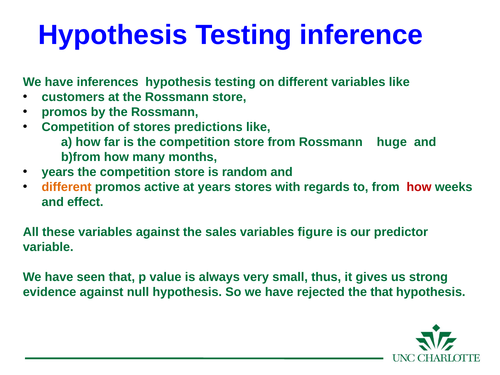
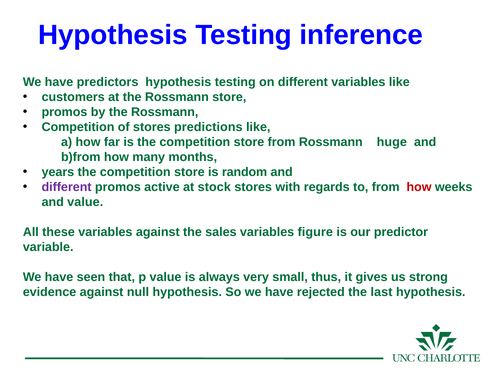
inferences: inferences -> predictors
different at (67, 187) colour: orange -> purple
at years: years -> stock
and effect: effect -> value
the that: that -> last
